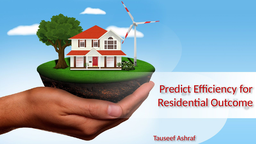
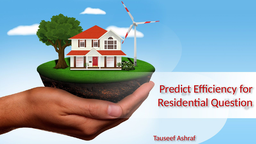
Outcome: Outcome -> Question
